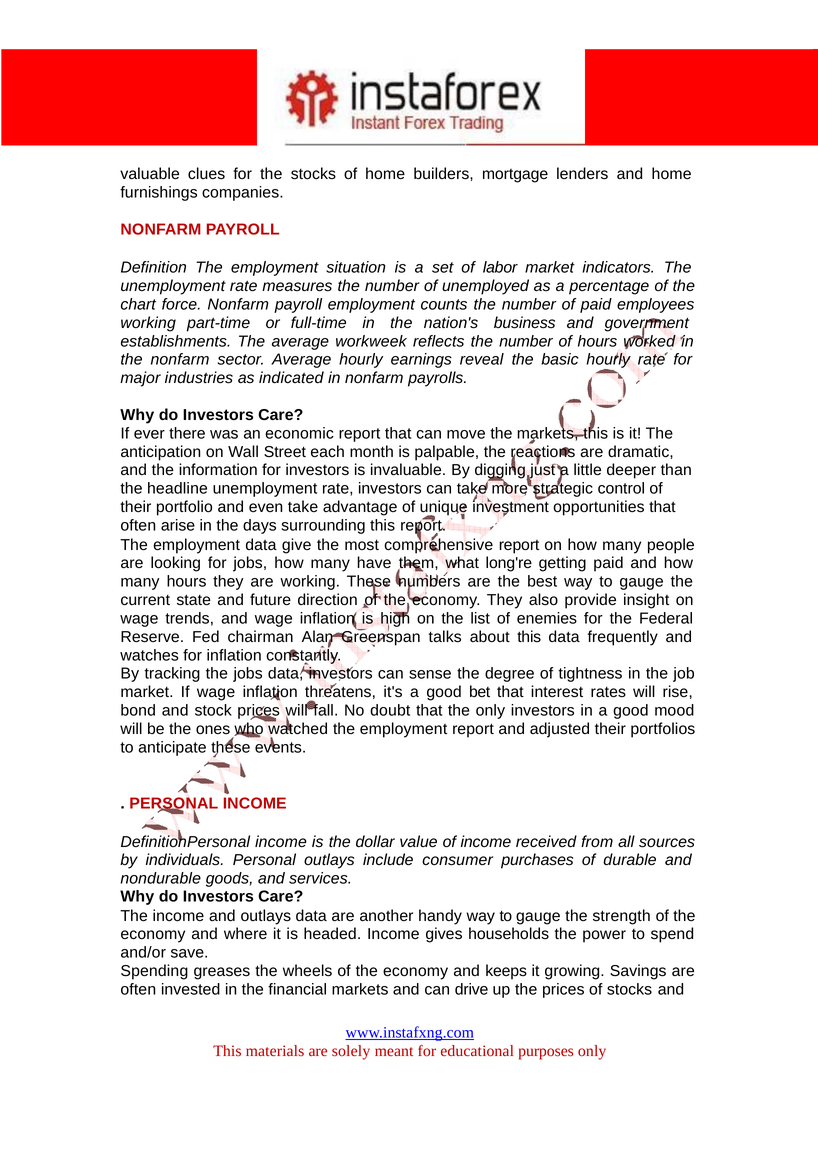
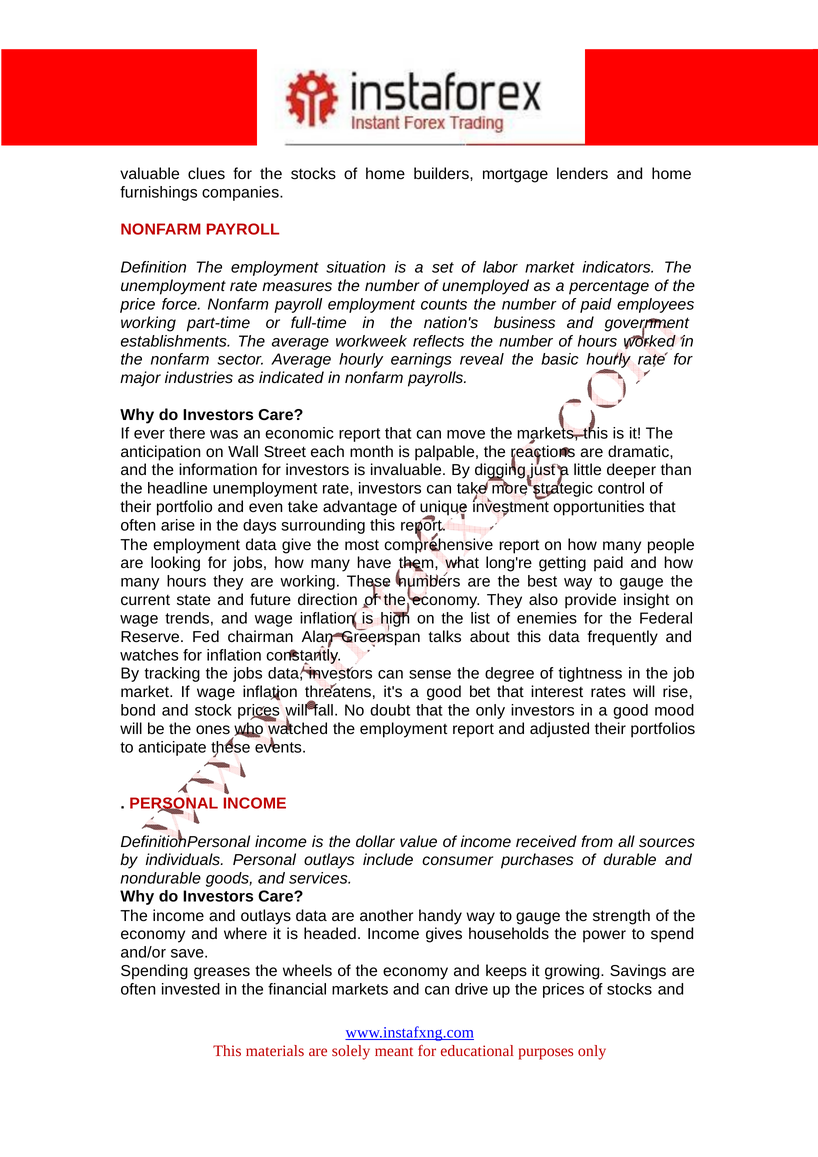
chart: chart -> price
